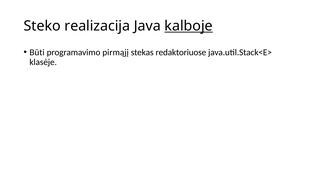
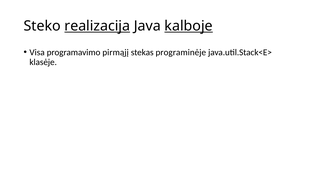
realizacija underline: none -> present
Būti: Būti -> Visa
redaktoriuose: redaktoriuose -> programinėje
